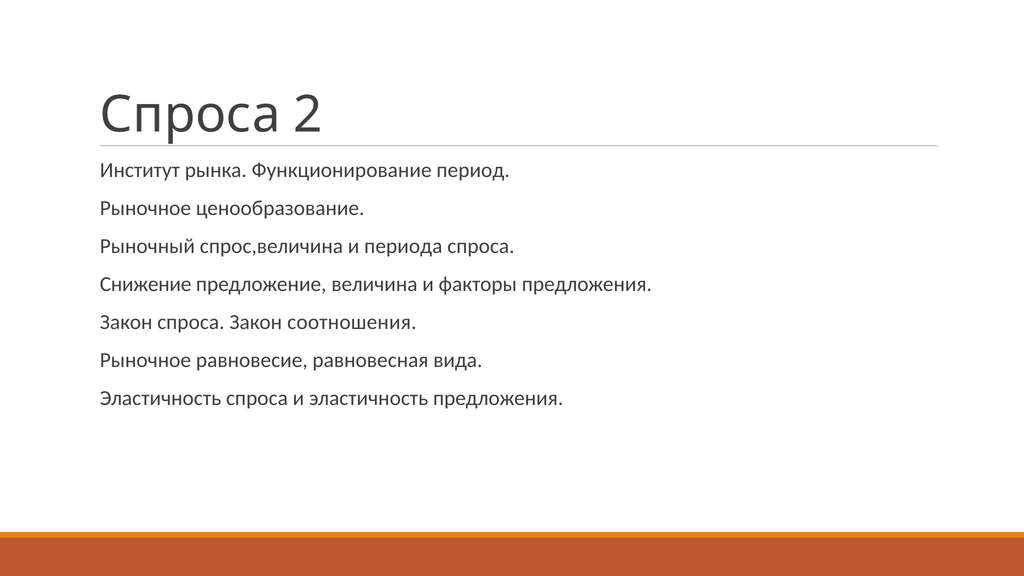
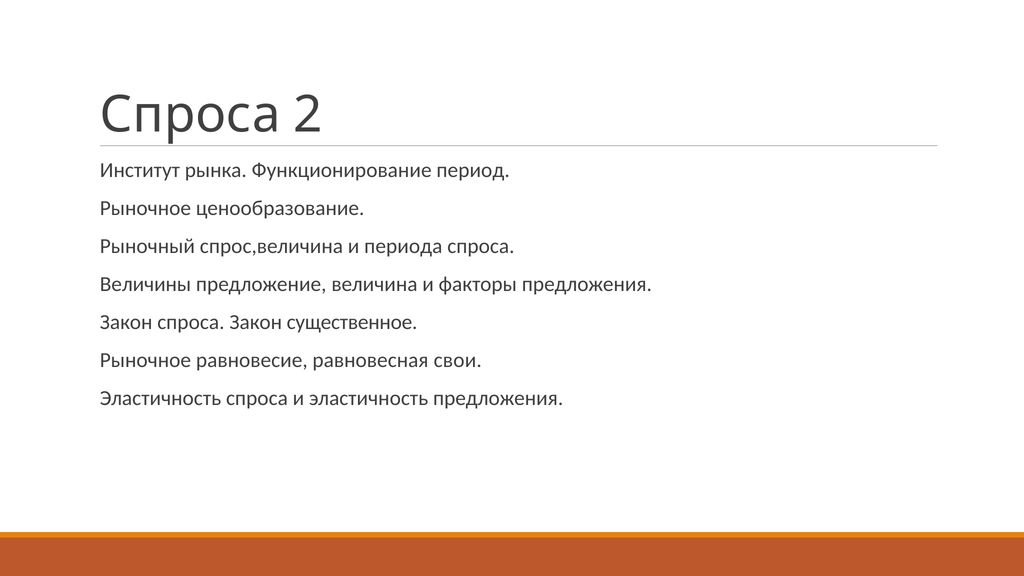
Снижение: Снижение -> Величины
соотношения: соотношения -> существенное
вида: вида -> свои
